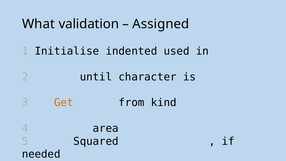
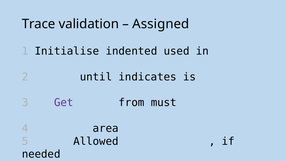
What: What -> Trace
character: character -> indicates
Get colour: orange -> purple
kind: kind -> must
Squared: Squared -> Allowed
